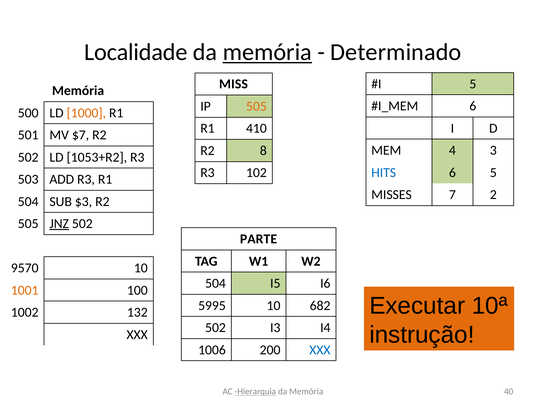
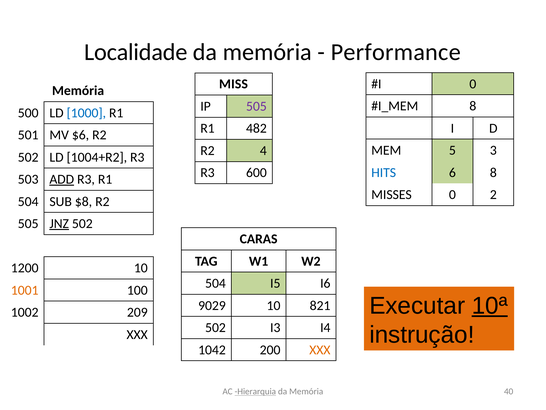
memória at (267, 52) underline: present -> none
Determinado: Determinado -> Performance
5 at (473, 84): 5 -> 0
6 at (473, 106): 6 -> 8
505 at (256, 106) colour: orange -> purple
1000 colour: orange -> blue
410: 410 -> 482
$7: $7 -> $6
4: 4 -> 5
8: 8 -> 4
1053+R2: 1053+R2 -> 1004+R2
6 5: 5 -> 8
102: 102 -> 600
ADD underline: none -> present
MISSES 7: 7 -> 0
$3: $3 -> $8
PARTE: PARTE -> CARAS
9570: 9570 -> 1200
10ª underline: none -> present
5995: 5995 -> 9029
682: 682 -> 821
132: 132 -> 209
1006: 1006 -> 1042
XXX at (320, 349) colour: blue -> orange
